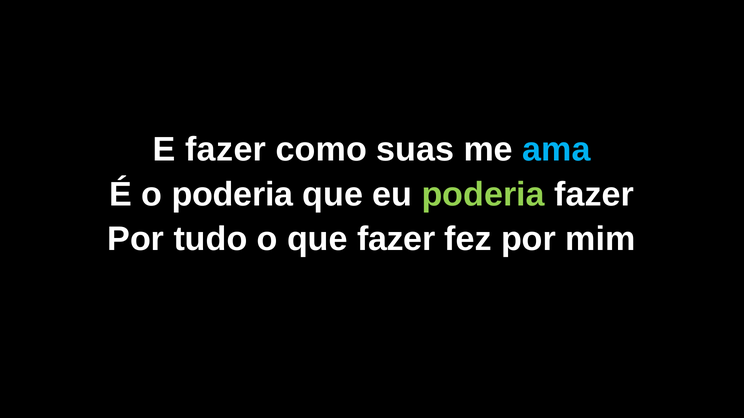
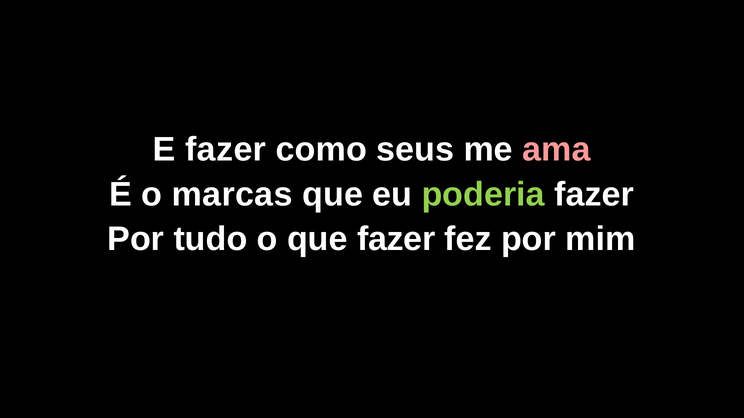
suas: suas -> seus
ama colour: light blue -> pink
o poderia: poderia -> marcas
